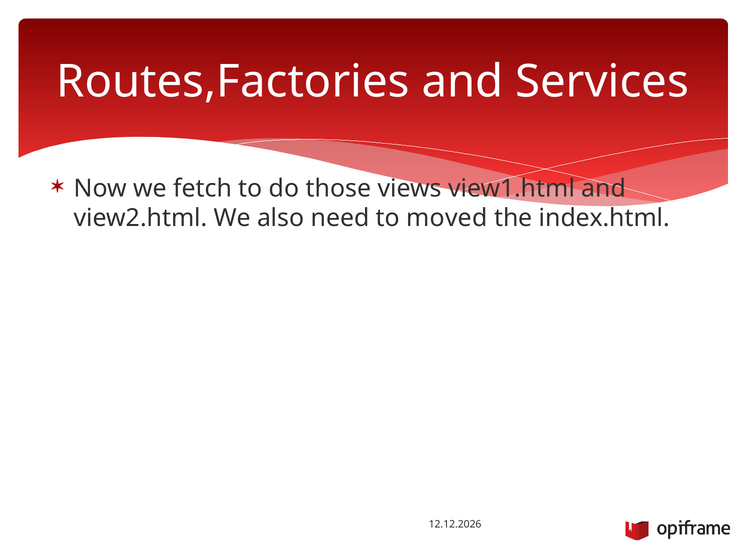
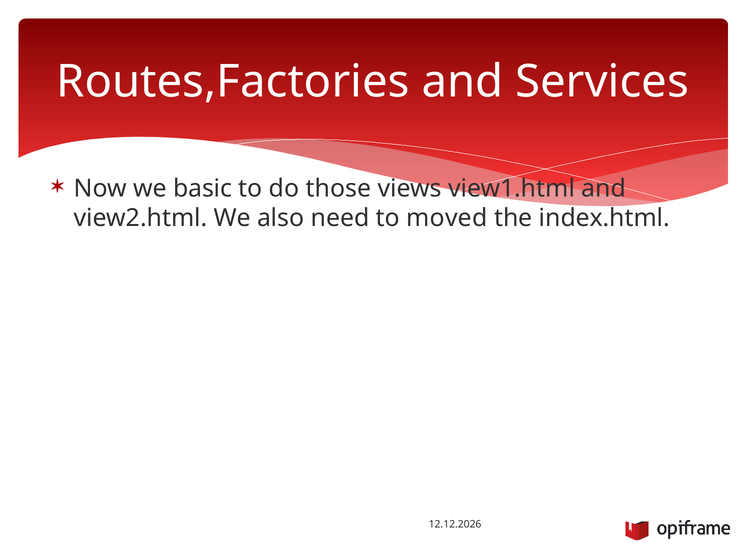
fetch: fetch -> basic
